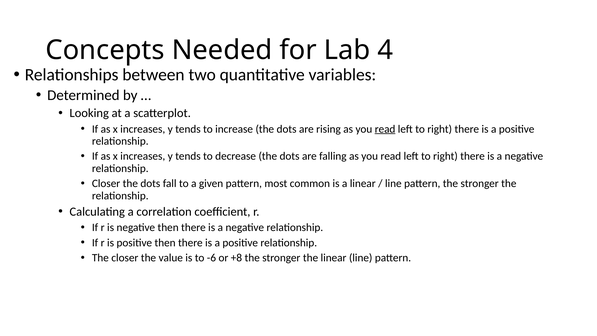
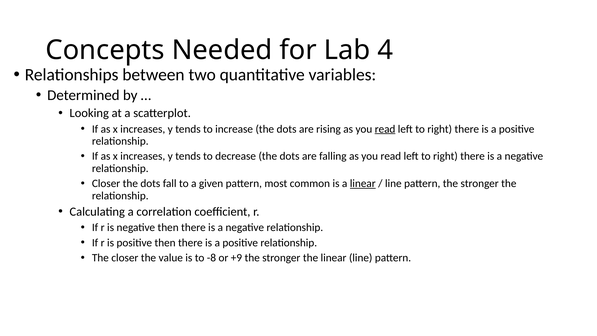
linear at (363, 183) underline: none -> present
-6: -6 -> -8
+8: +8 -> +9
